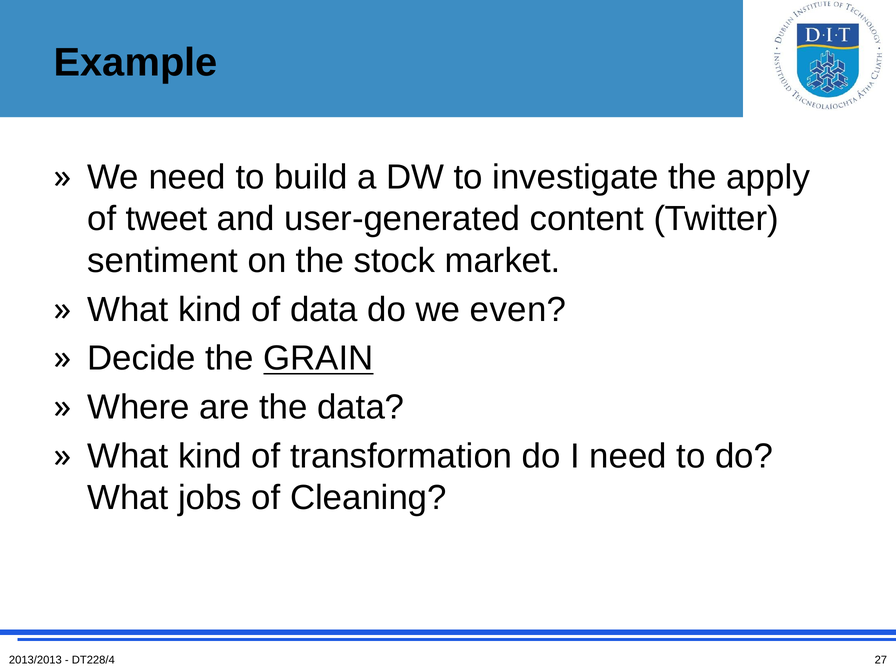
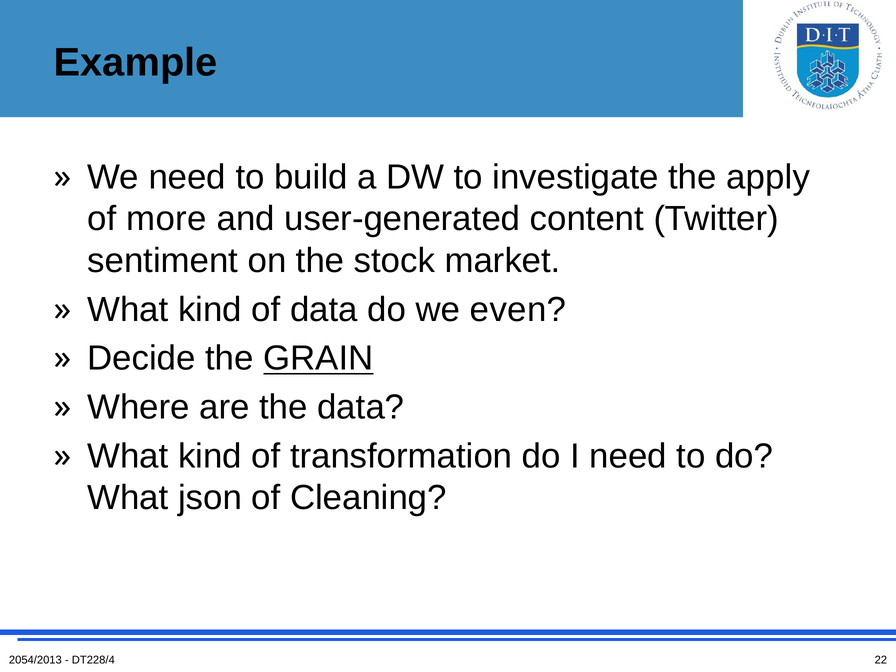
tweet: tweet -> more
jobs: jobs -> json
2013/2013: 2013/2013 -> 2054/2013
27: 27 -> 22
